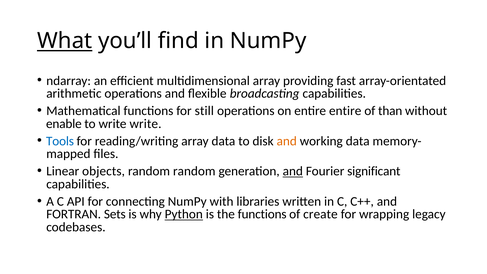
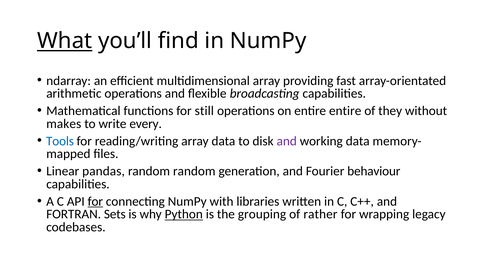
than: than -> they
enable: enable -> makes
write write: write -> every
and at (287, 141) colour: orange -> purple
objects: objects -> pandas
and at (293, 171) underline: present -> none
significant: significant -> behaviour
for at (95, 201) underline: none -> present
the functions: functions -> grouping
create: create -> rather
